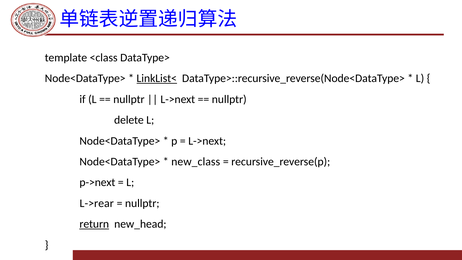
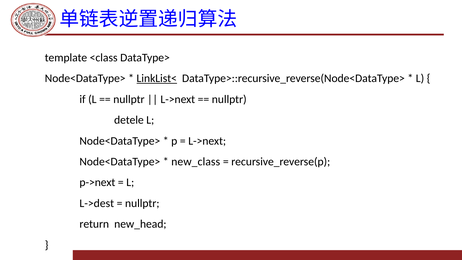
delete: delete -> detele
L->rear: L->rear -> L->dest
return underline: present -> none
